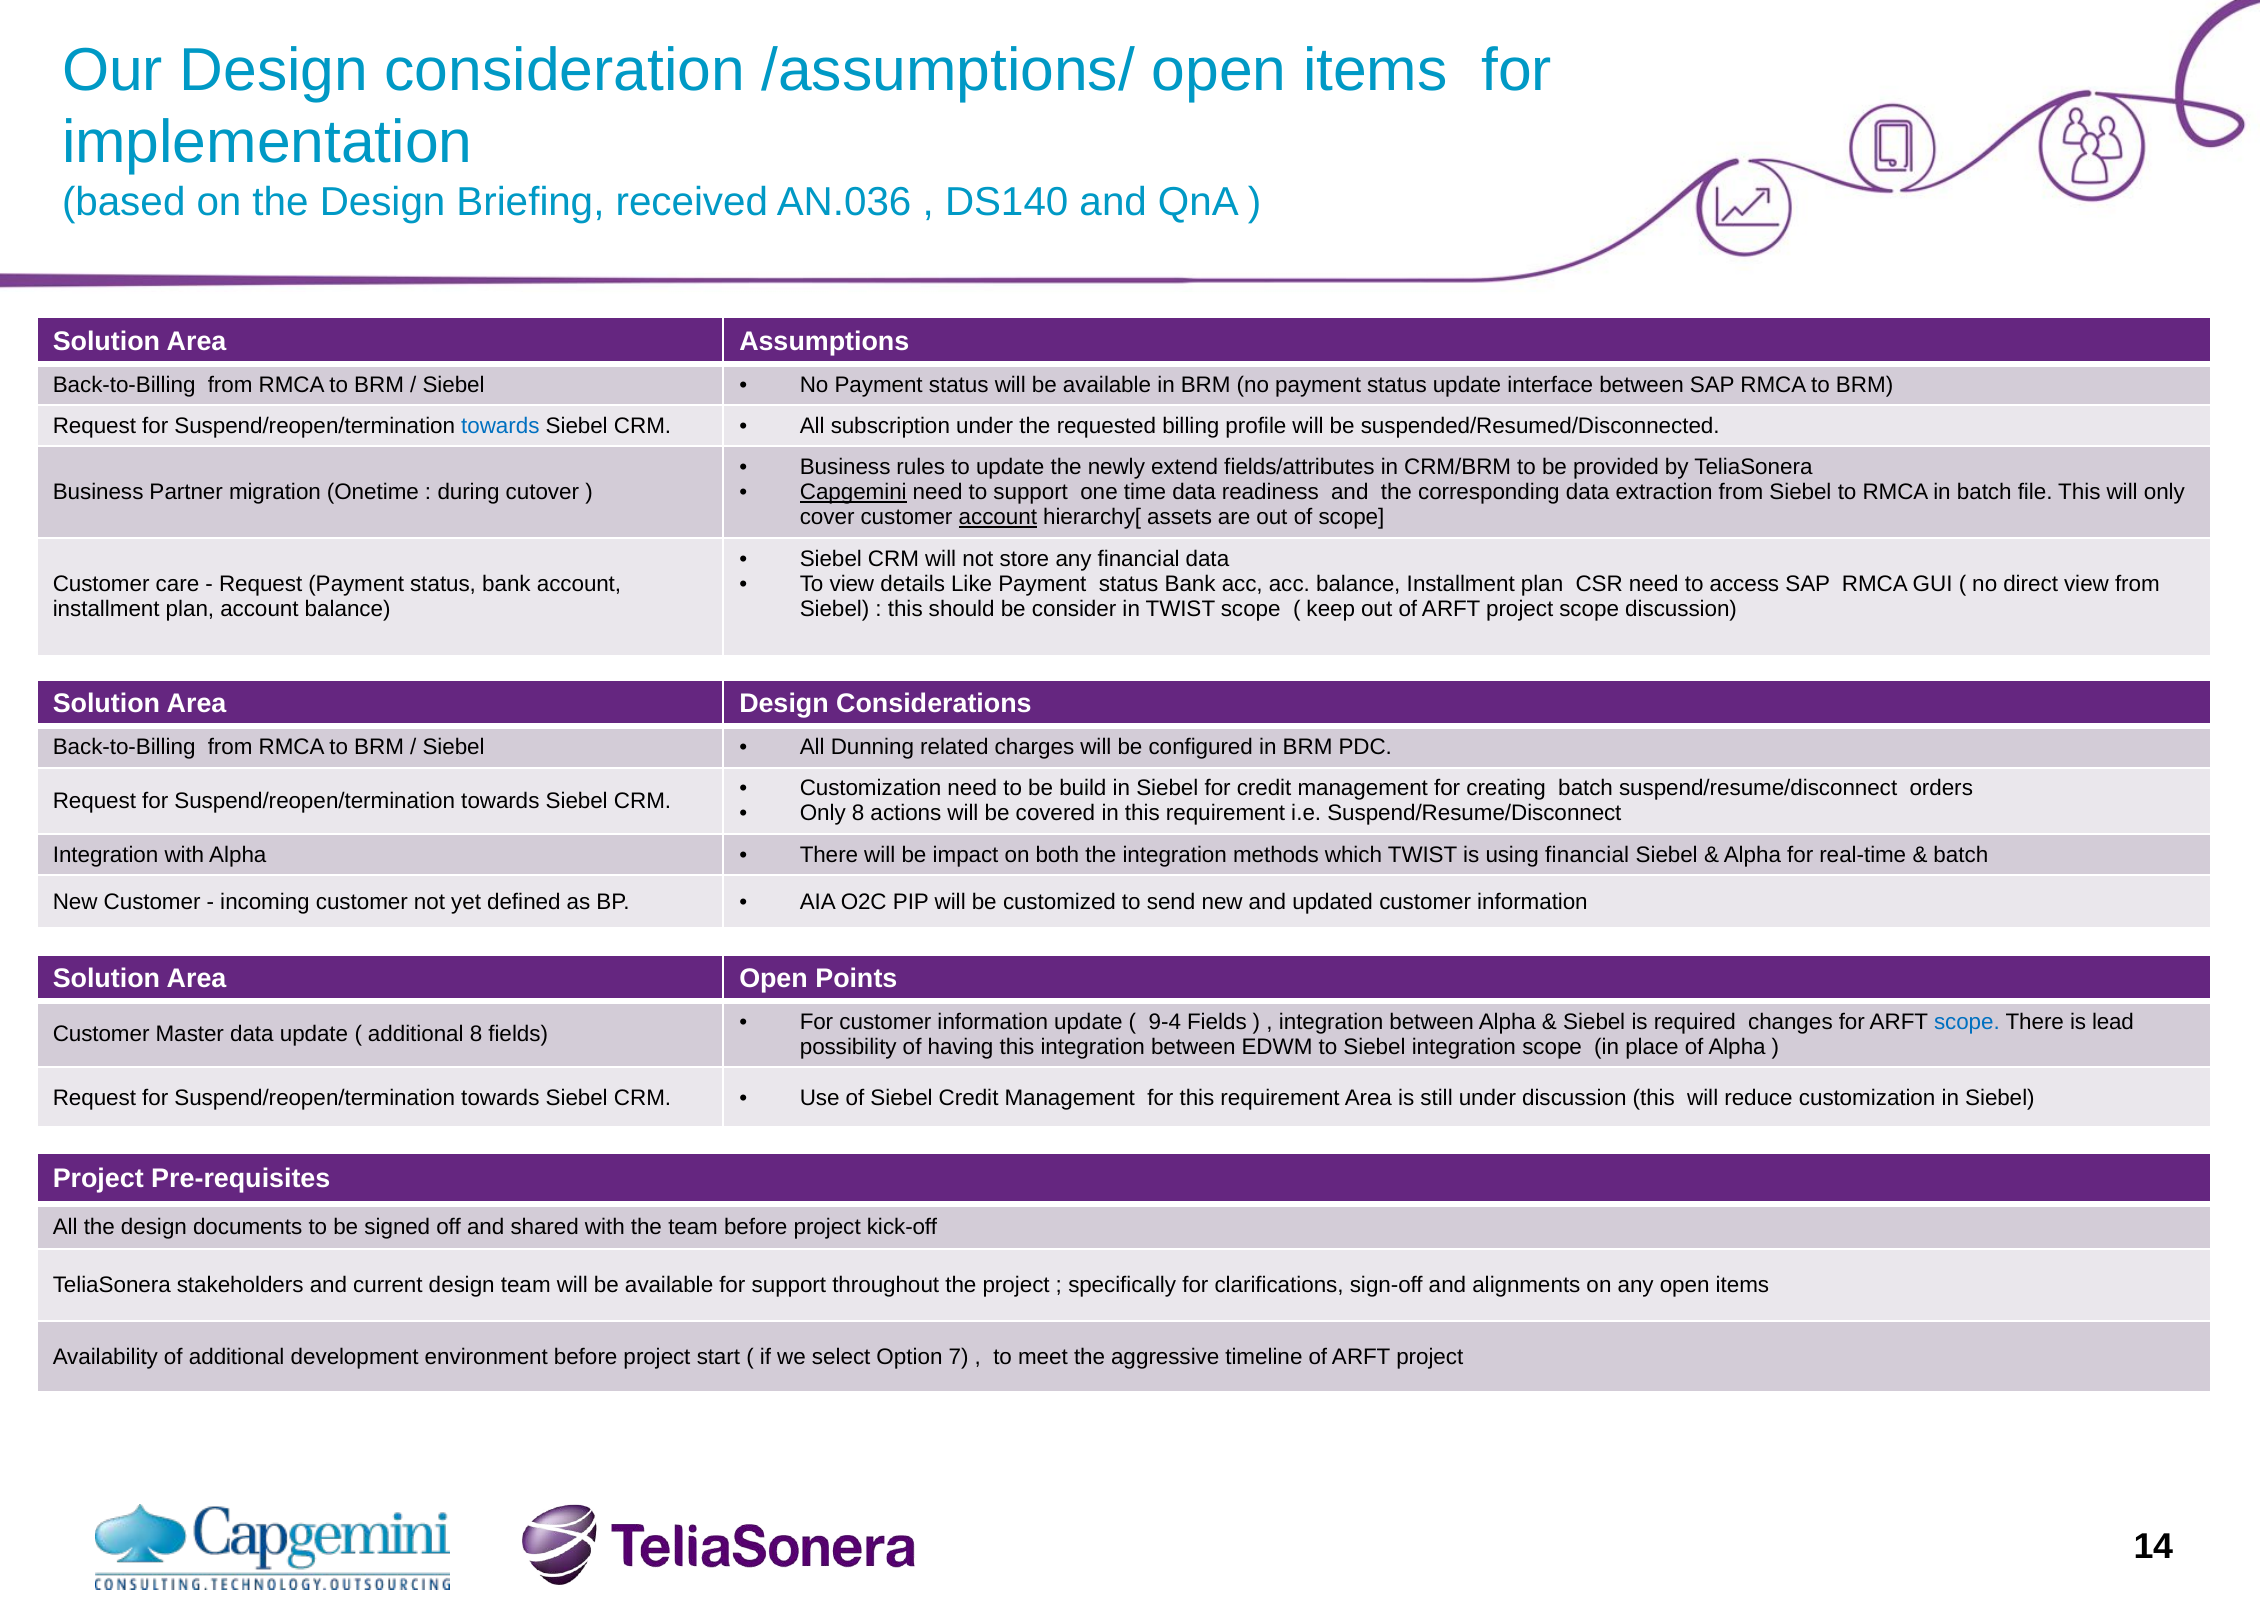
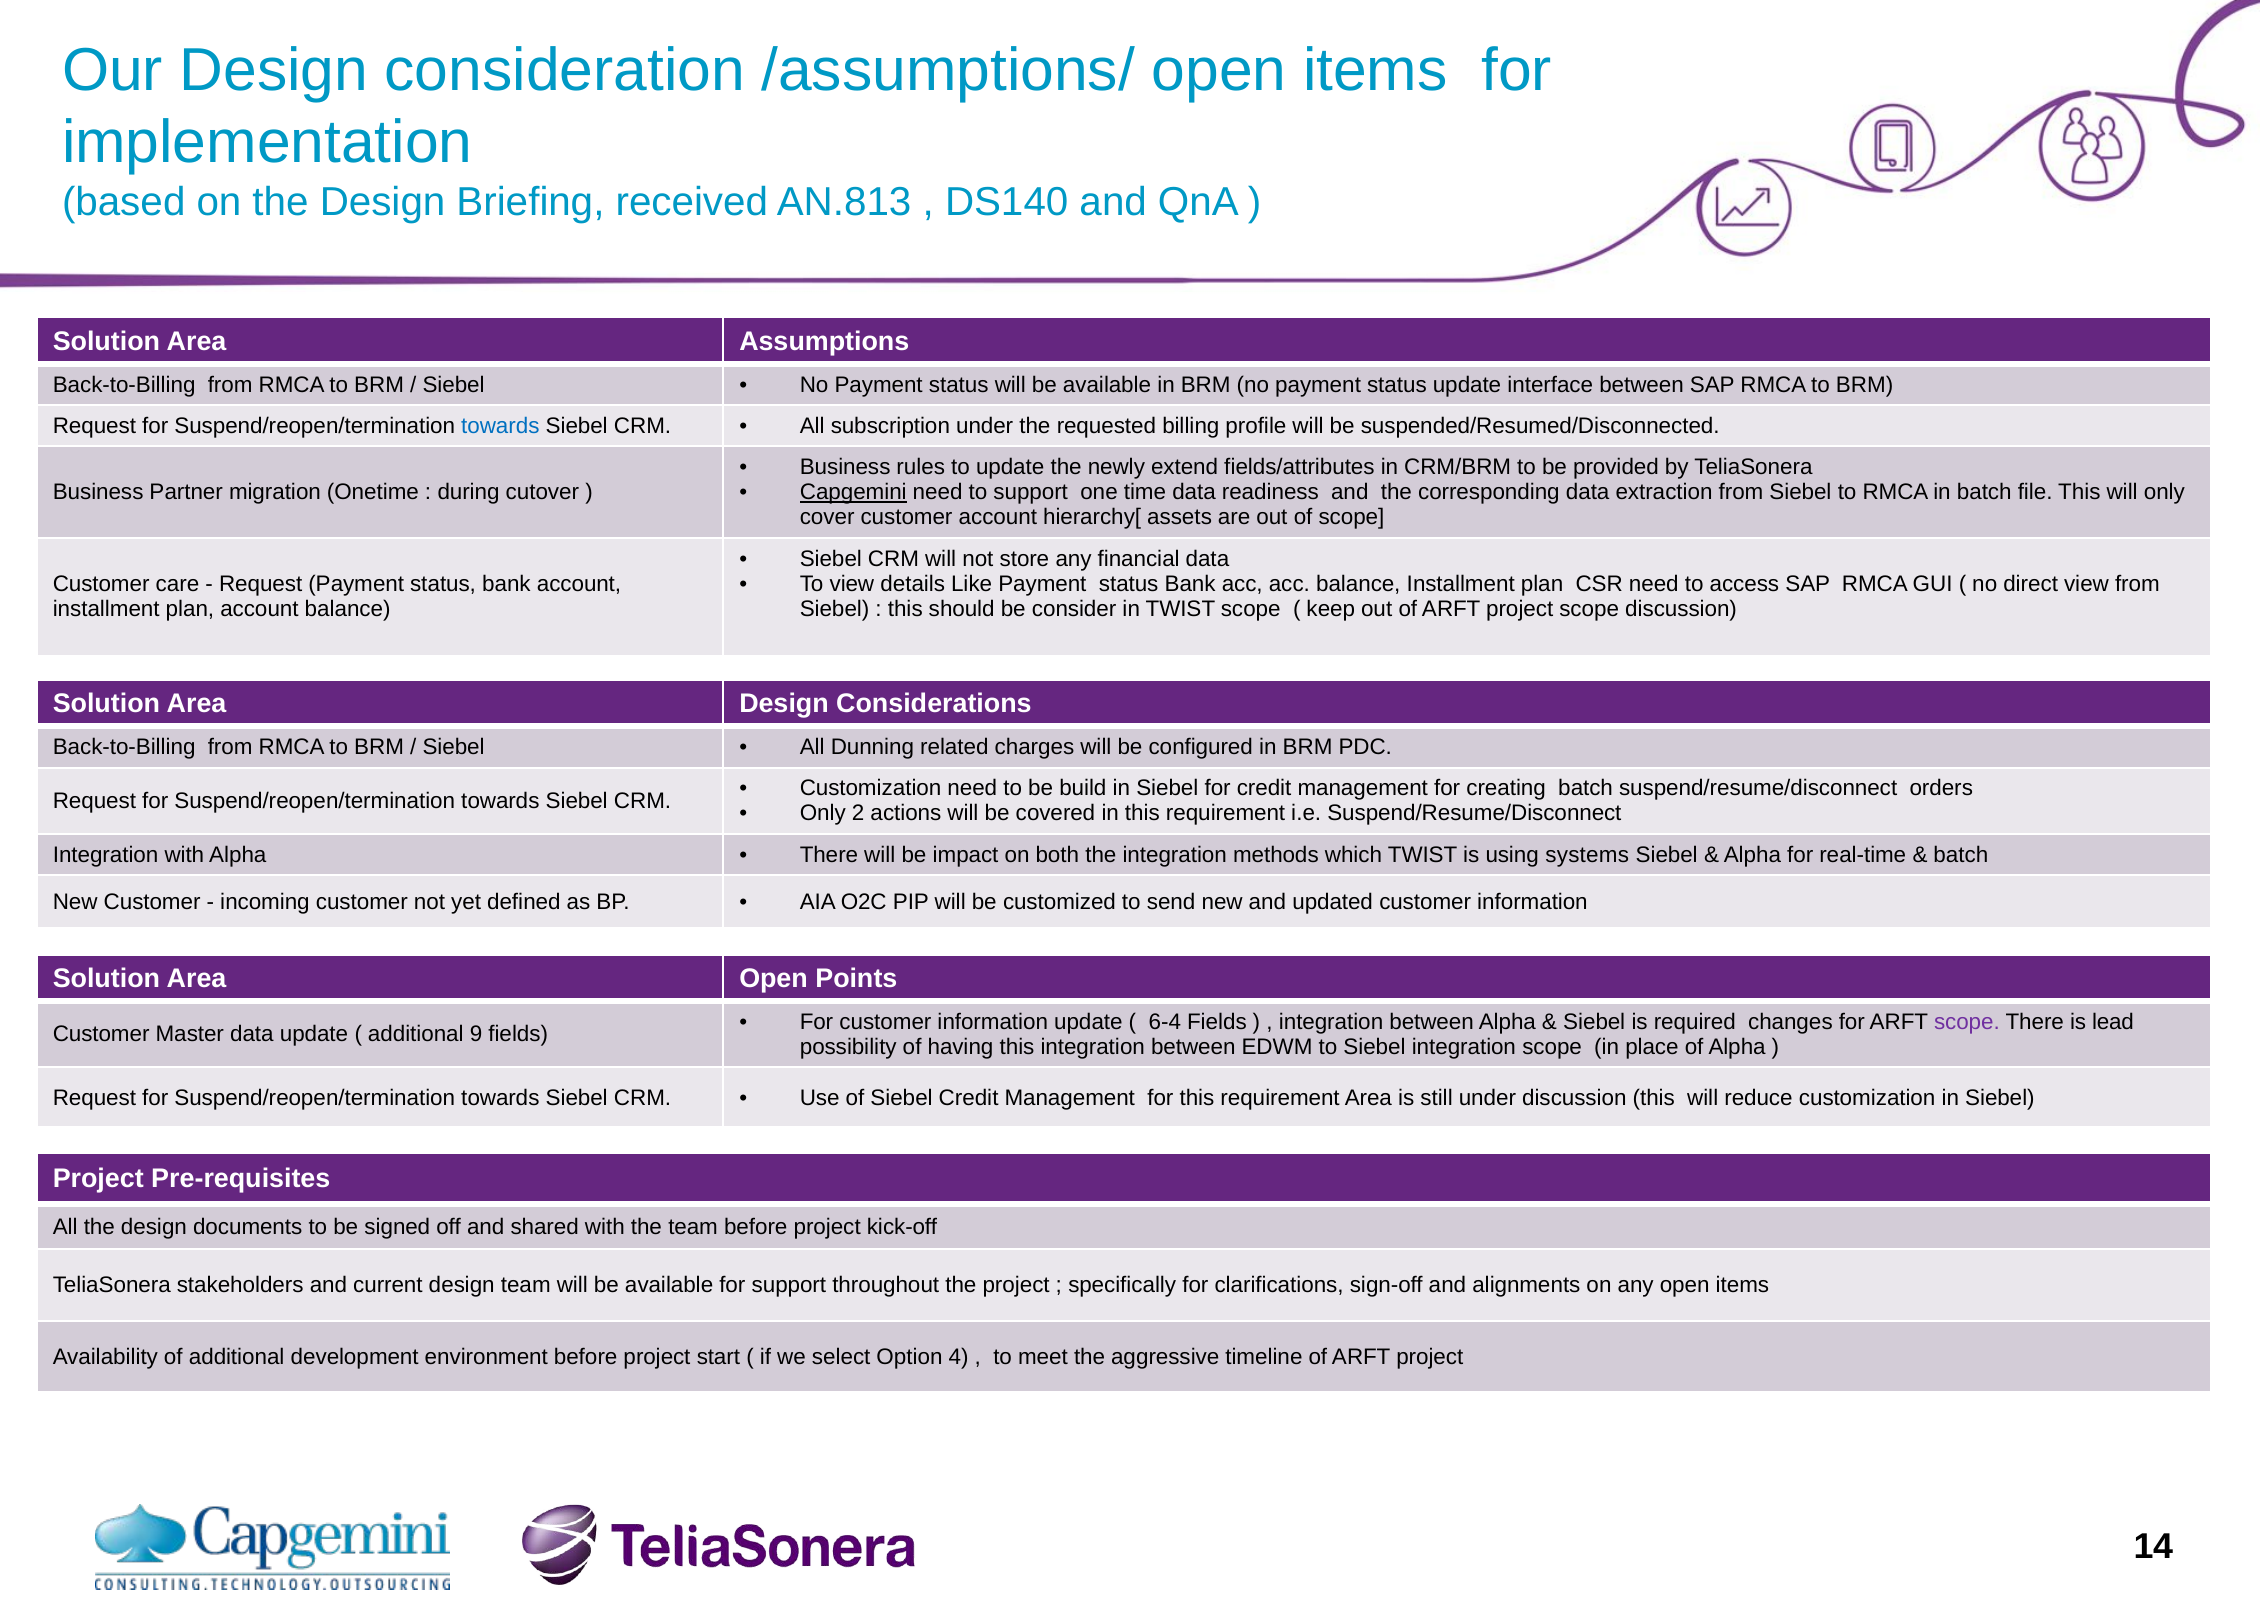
AN.036: AN.036 -> AN.813
account at (998, 517) underline: present -> none
Only 8: 8 -> 2
using financial: financial -> systems
9-4: 9-4 -> 6-4
scope at (1967, 1021) colour: blue -> purple
additional 8: 8 -> 9
7: 7 -> 4
